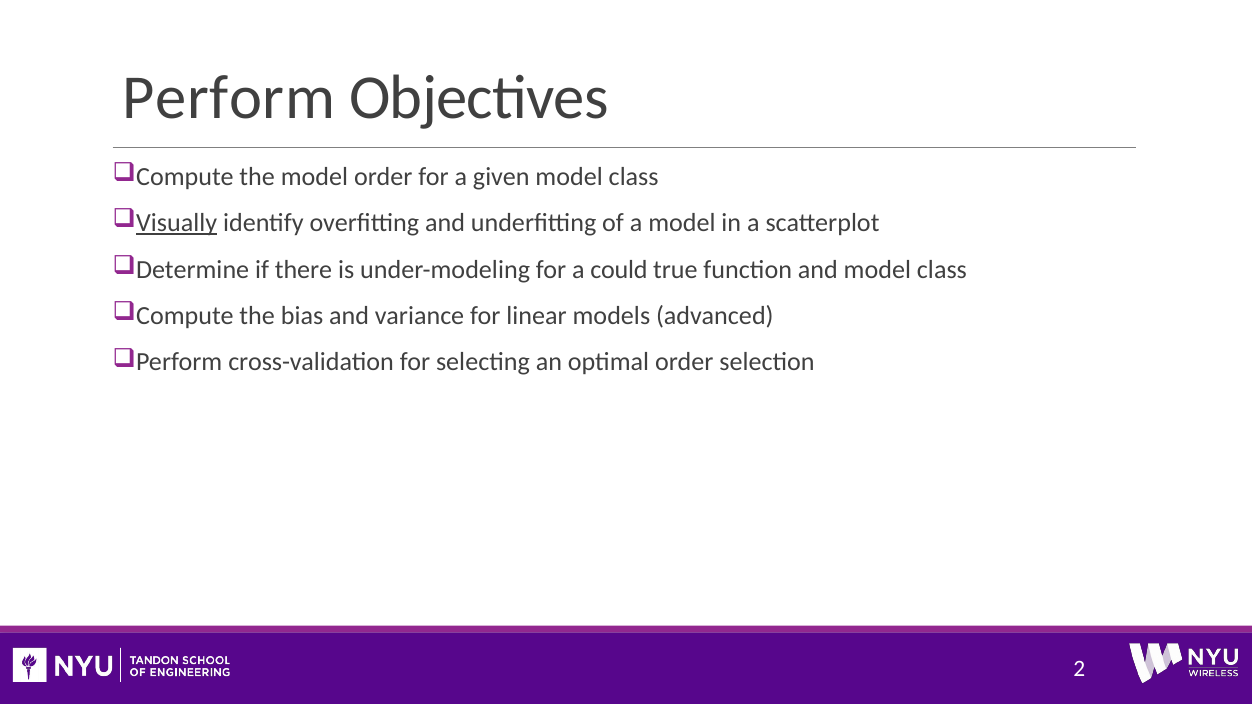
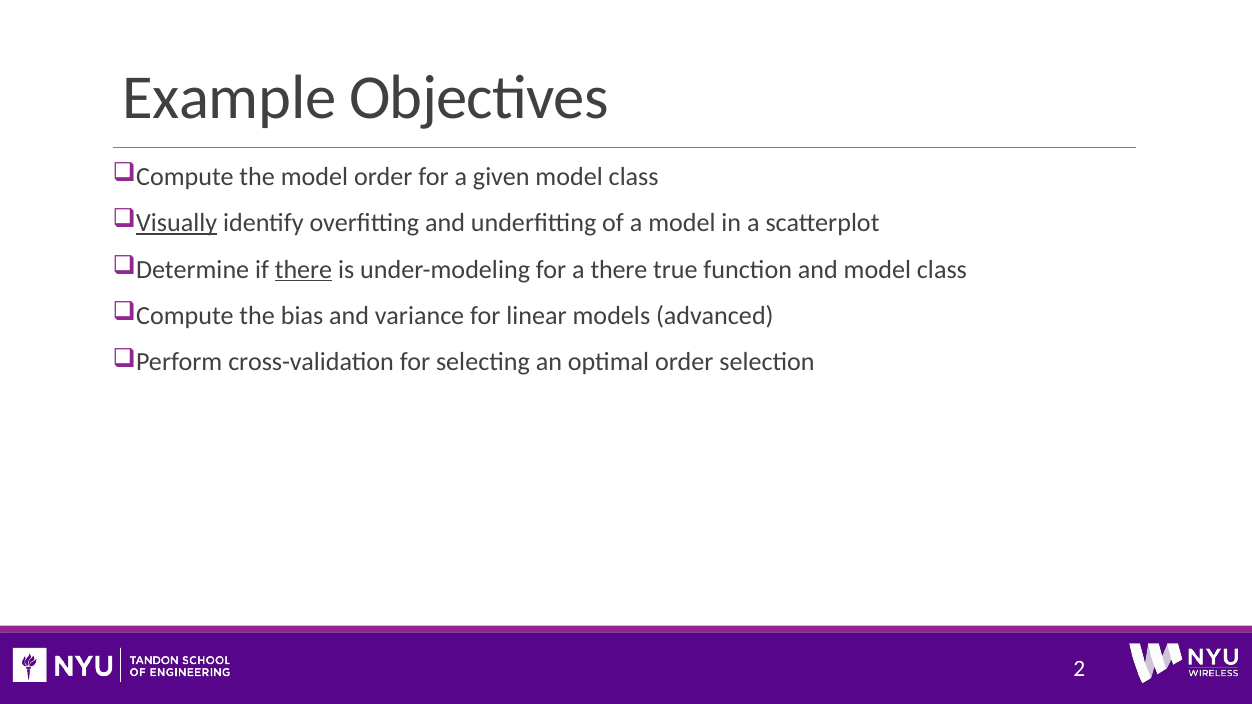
Perform at (229, 98): Perform -> Example
there at (304, 270) underline: none -> present
a could: could -> there
